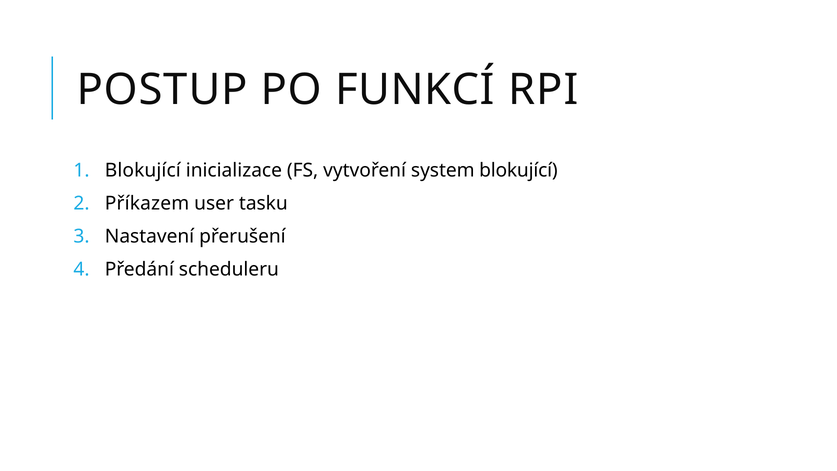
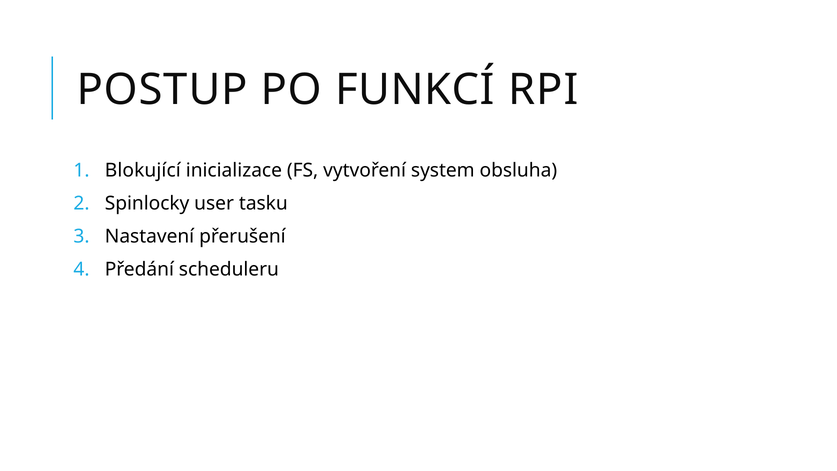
system blokující: blokující -> obsluha
Příkazem: Příkazem -> Spinlocky
